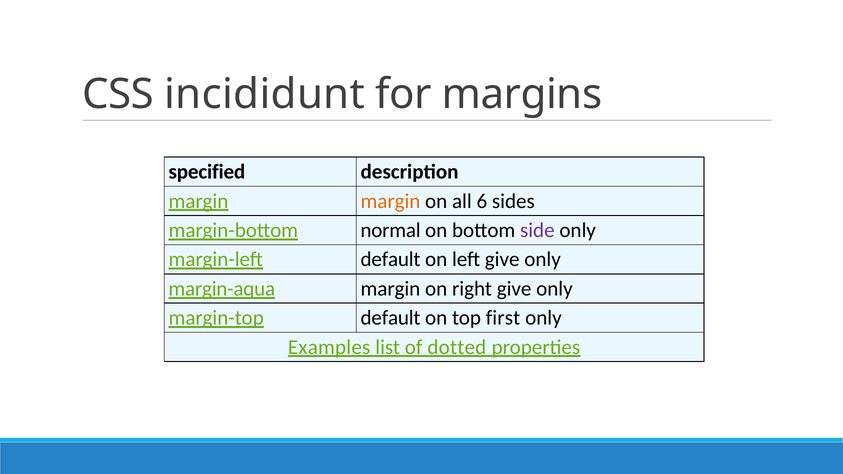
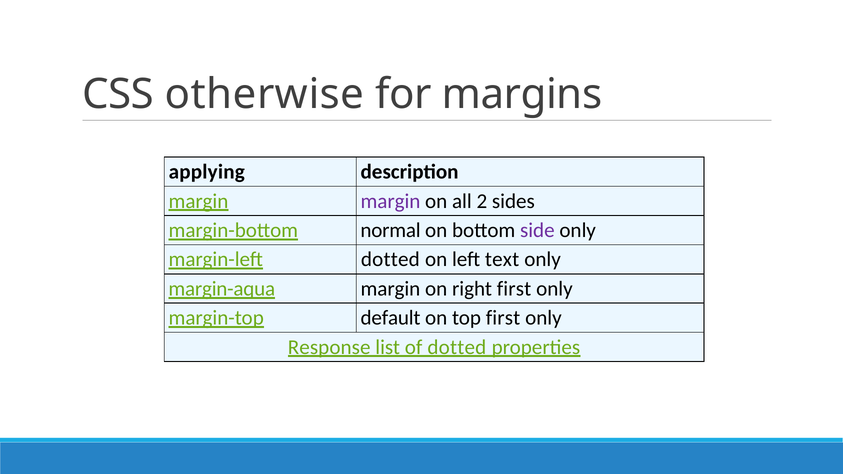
incididunt: incididunt -> otherwise
specified: specified -> applying
margin at (390, 201) colour: orange -> purple
6: 6 -> 2
margin-left default: default -> dotted
left give: give -> text
right give: give -> first
Examples: Examples -> Response
